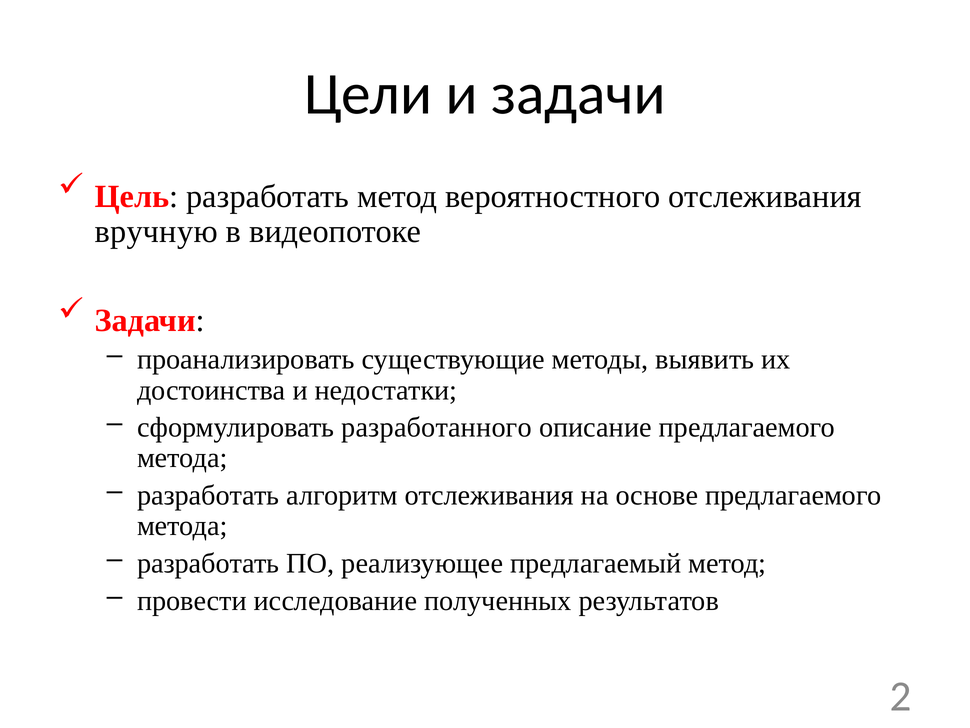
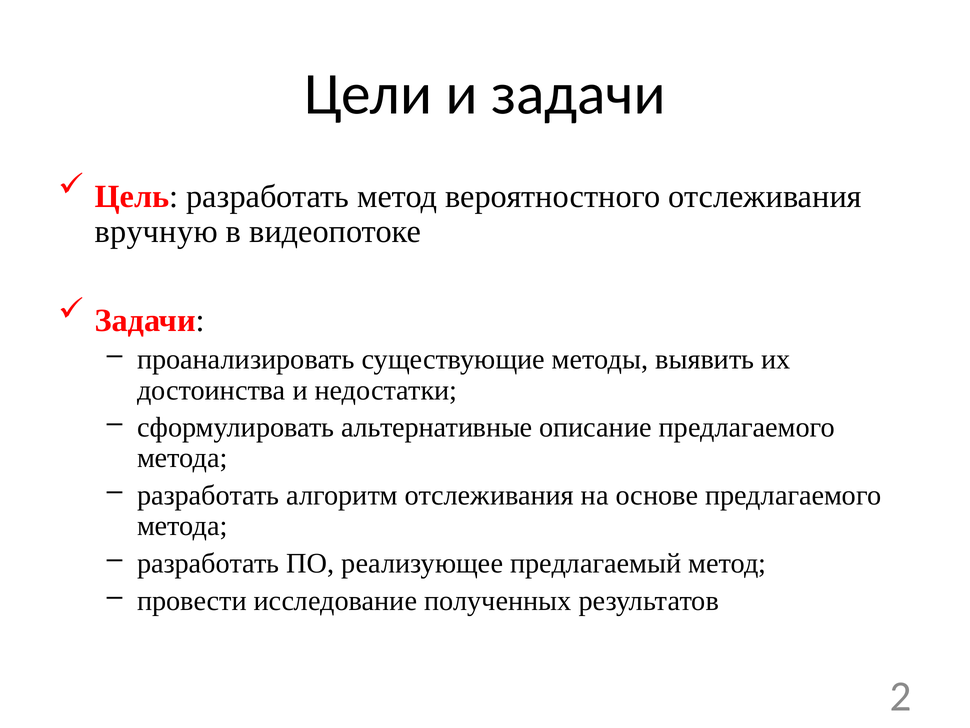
разработанного: разработанного -> альтернативные
